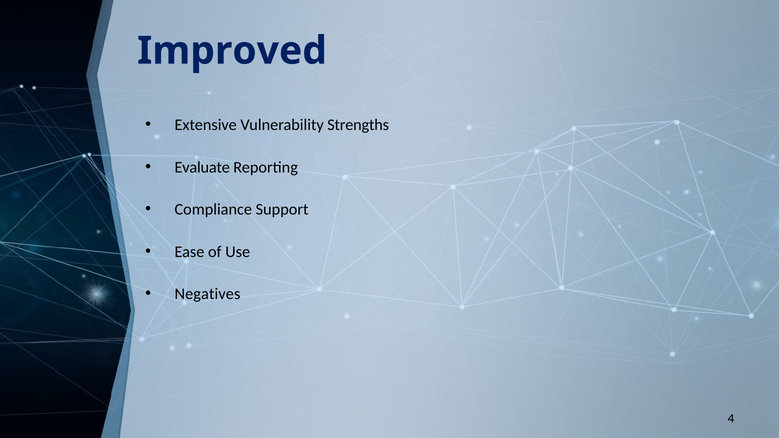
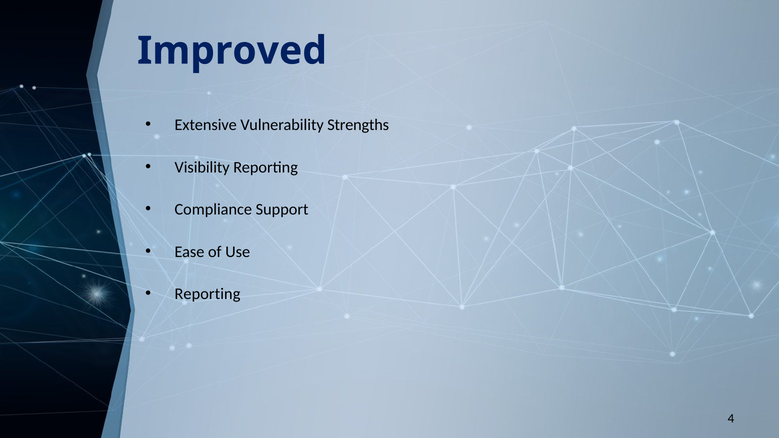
Evaluate: Evaluate -> Visibility
Negatives at (207, 294): Negatives -> Reporting
